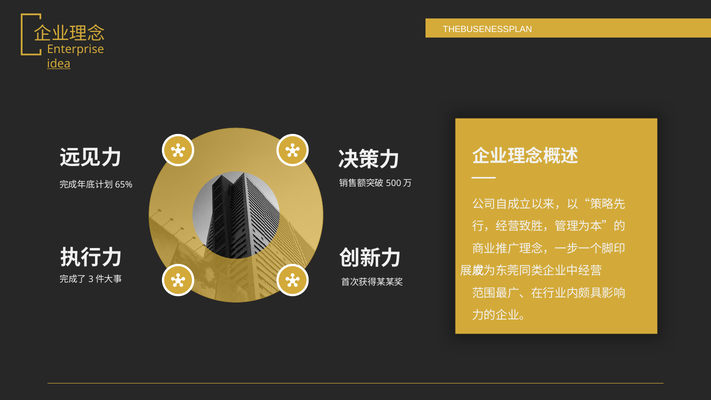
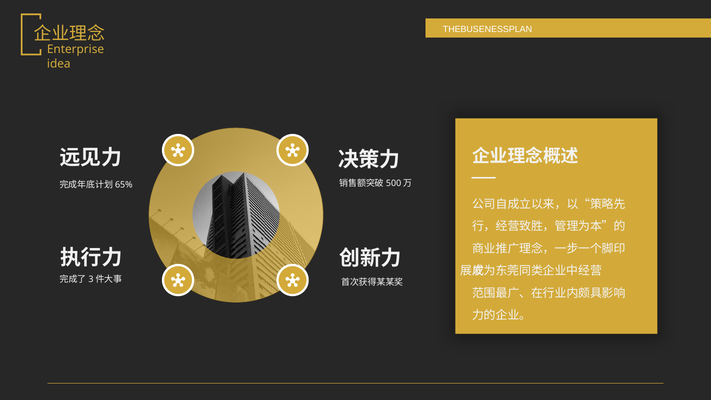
idea underline: present -> none
